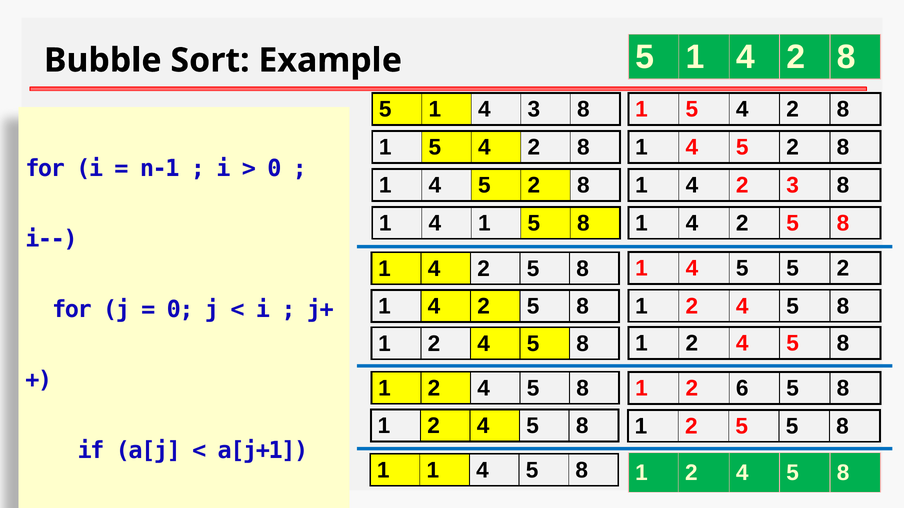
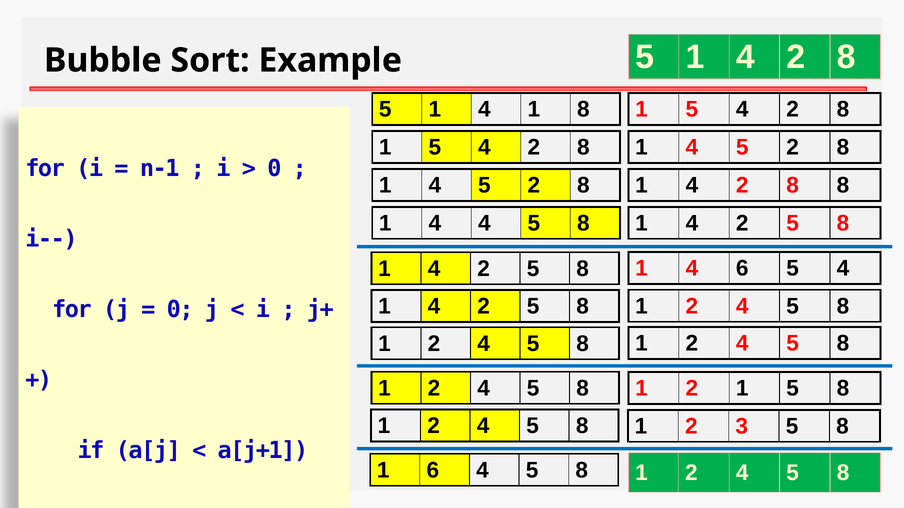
1 4 3: 3 -> 1
3 at (793, 186): 3 -> 8
4 1: 1 -> 4
5 at (742, 269): 5 -> 6
2 at (843, 269): 2 -> 4
2 6: 6 -> 1
1 2 5: 5 -> 3
1 1: 1 -> 6
